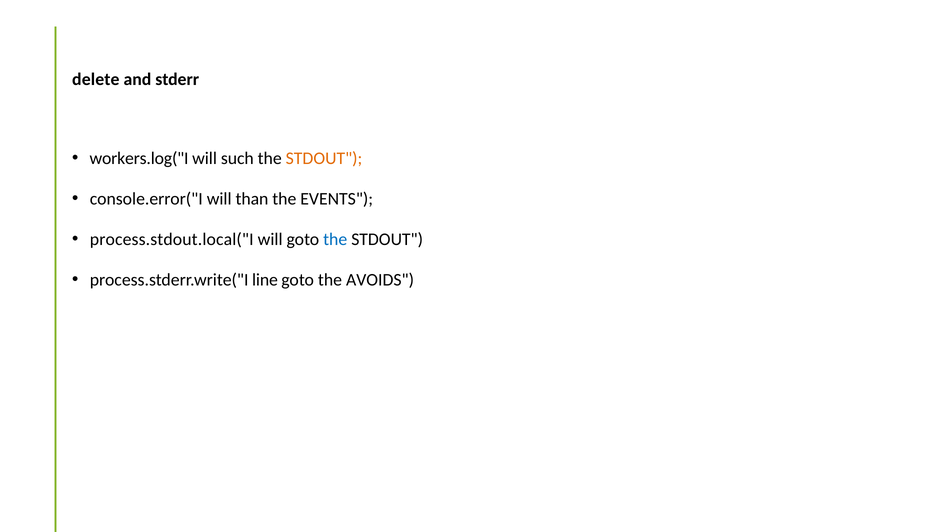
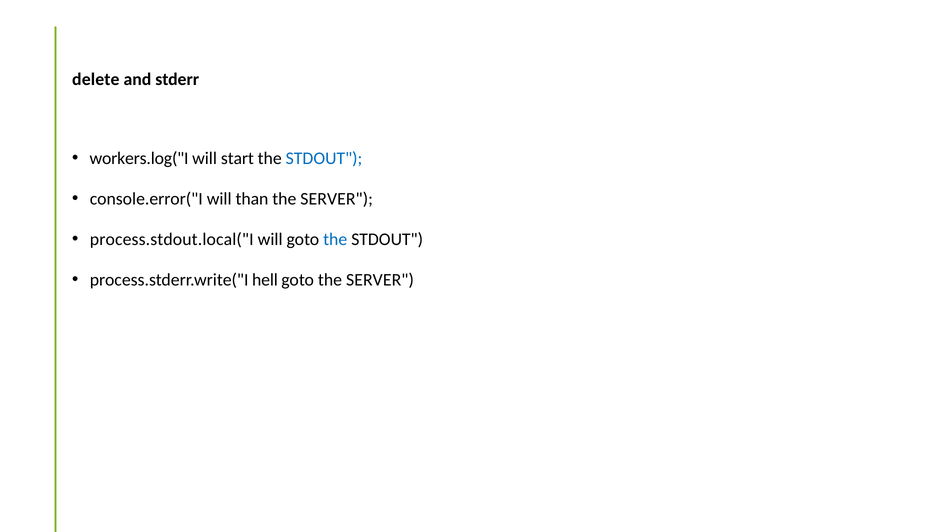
such: such -> start
STDOUT at (324, 159) colour: orange -> blue
EVENTS at (337, 199): EVENTS -> SERVER
line: line -> hell
goto the AVOIDS: AVOIDS -> SERVER
